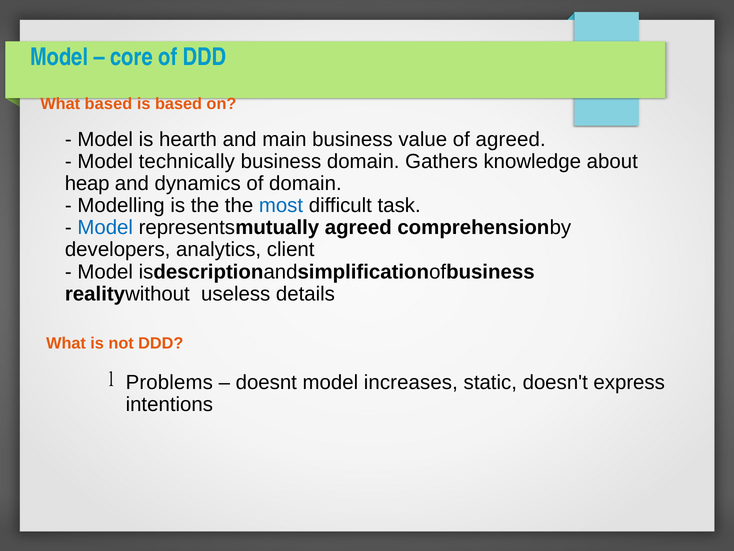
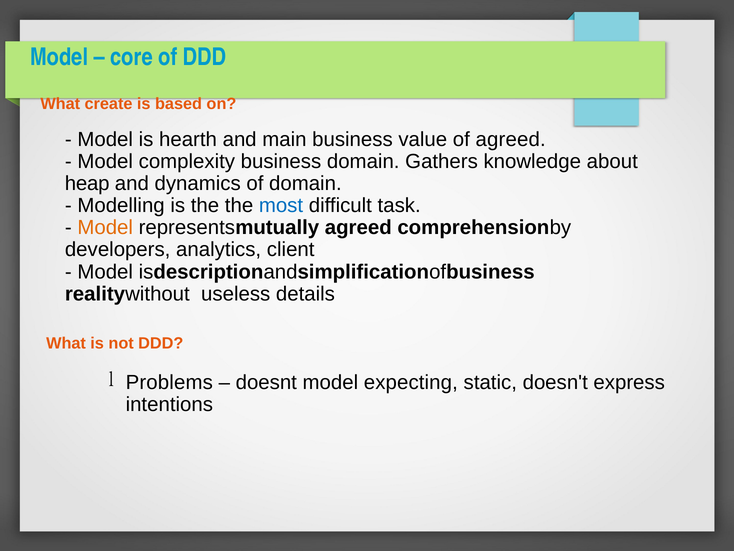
What based: based -> create
technically: technically -> complexity
Model at (105, 228) colour: blue -> orange
increases: increases -> expecting
